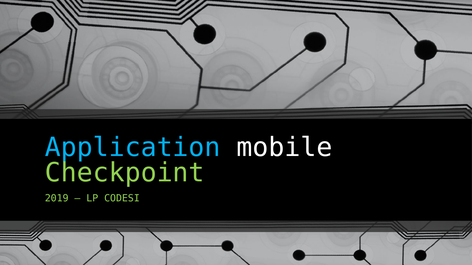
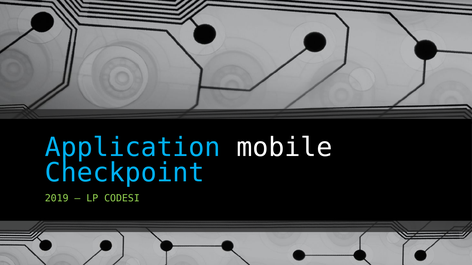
Checkpoint colour: light green -> light blue
